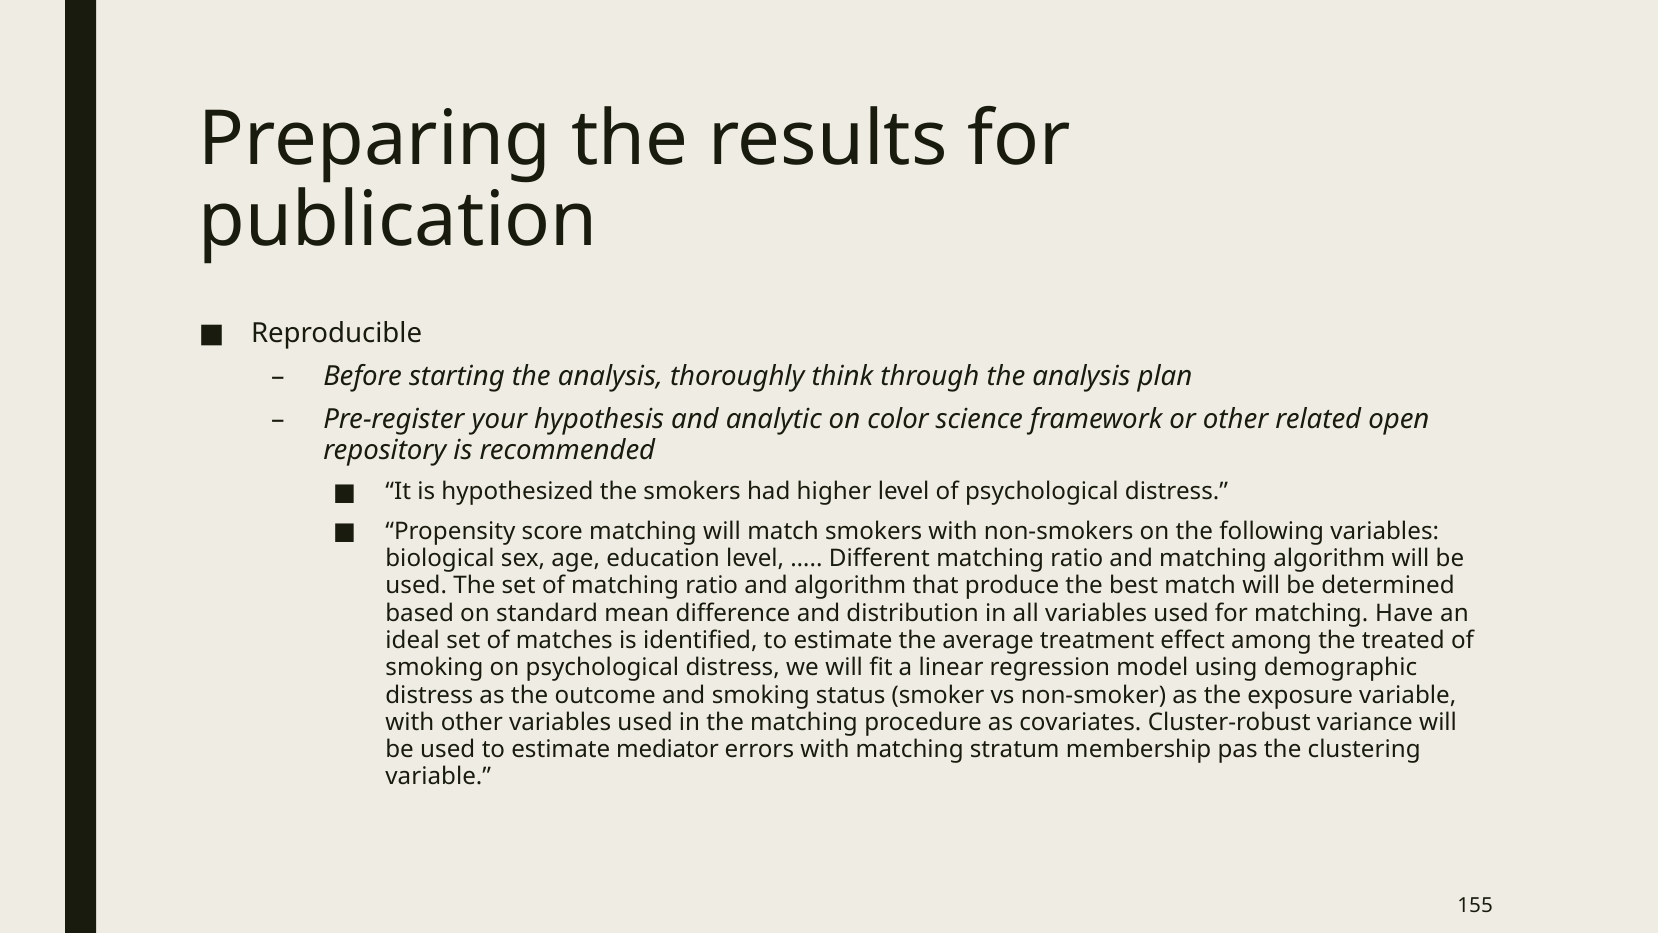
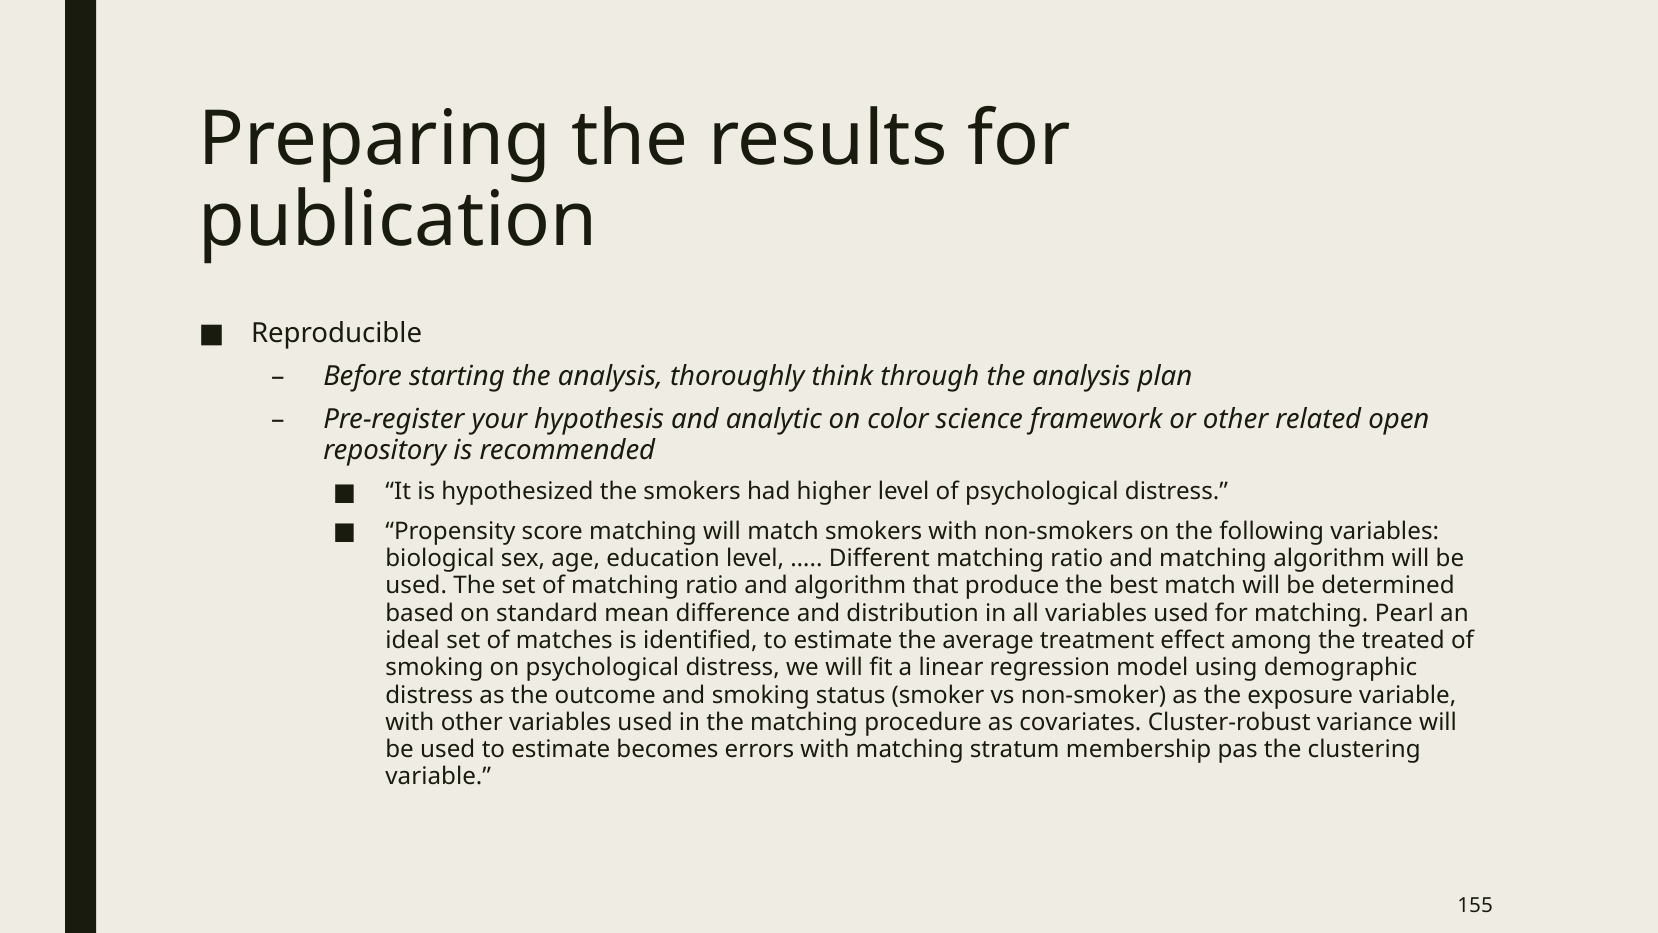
Have: Have -> Pearl
mediator: mediator -> becomes
